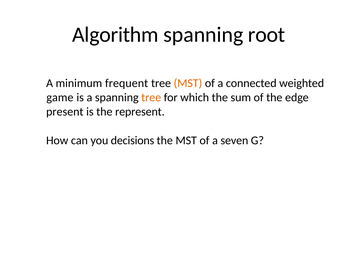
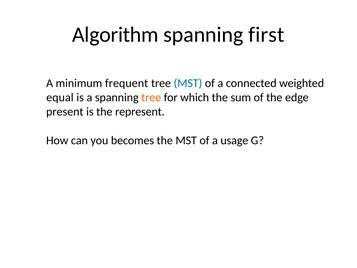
root: root -> first
MST at (188, 83) colour: orange -> blue
game: game -> equal
decisions: decisions -> becomes
seven: seven -> usage
